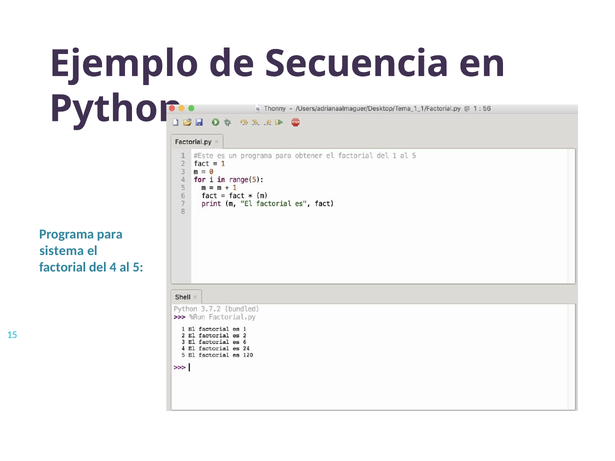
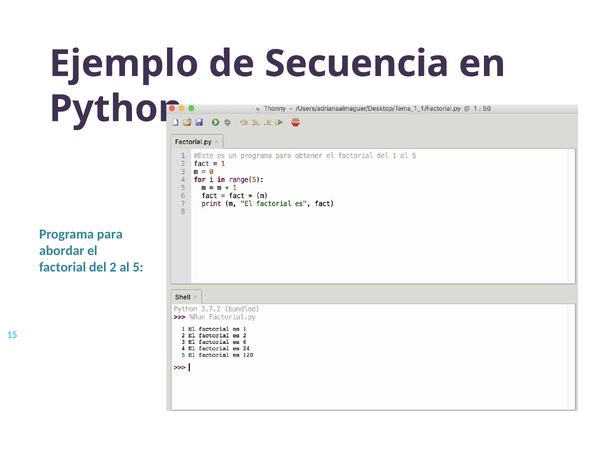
sistema: sistema -> abordar
4: 4 -> 2
